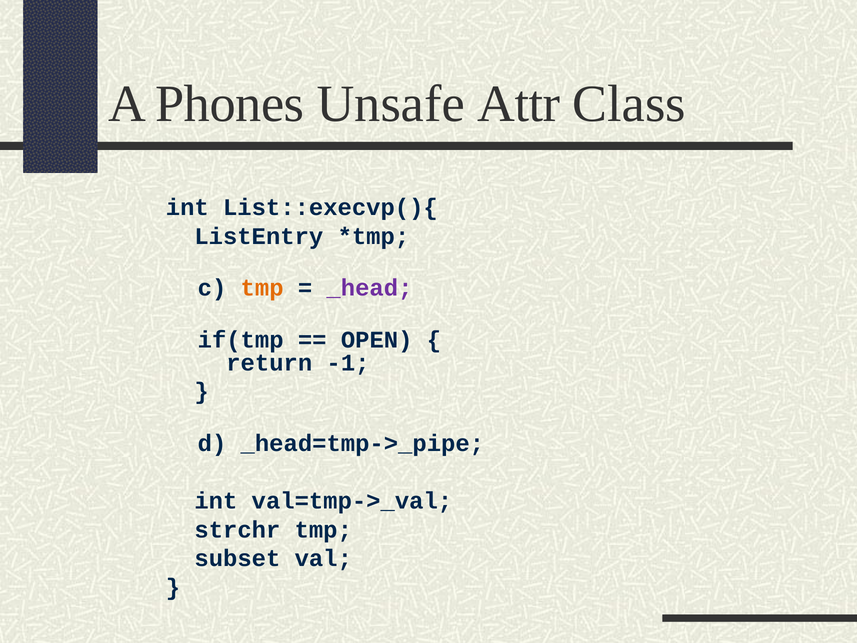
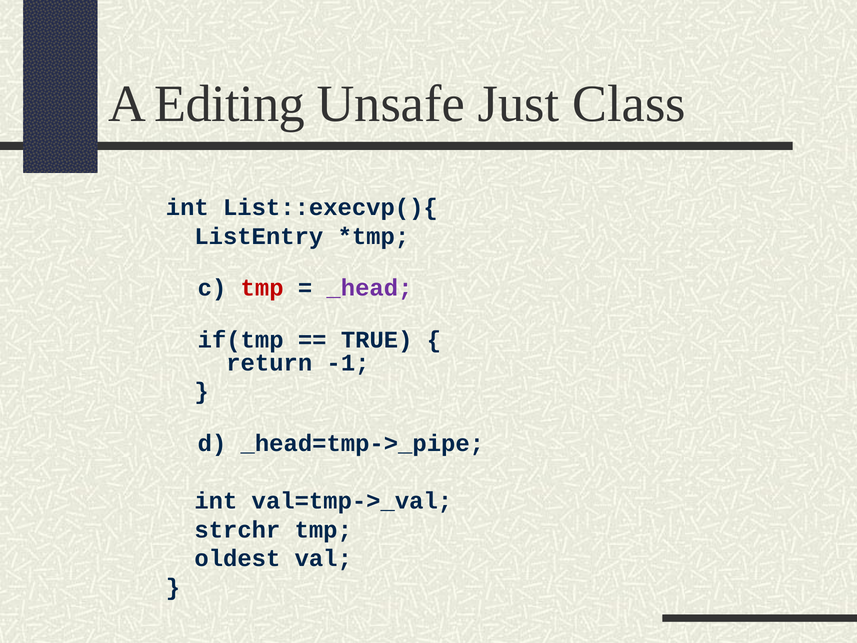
Phones: Phones -> Editing
Attr: Attr -> Just
tmp at (262, 288) colour: orange -> red
OPEN: OPEN -> TRUE
subset: subset -> oldest
